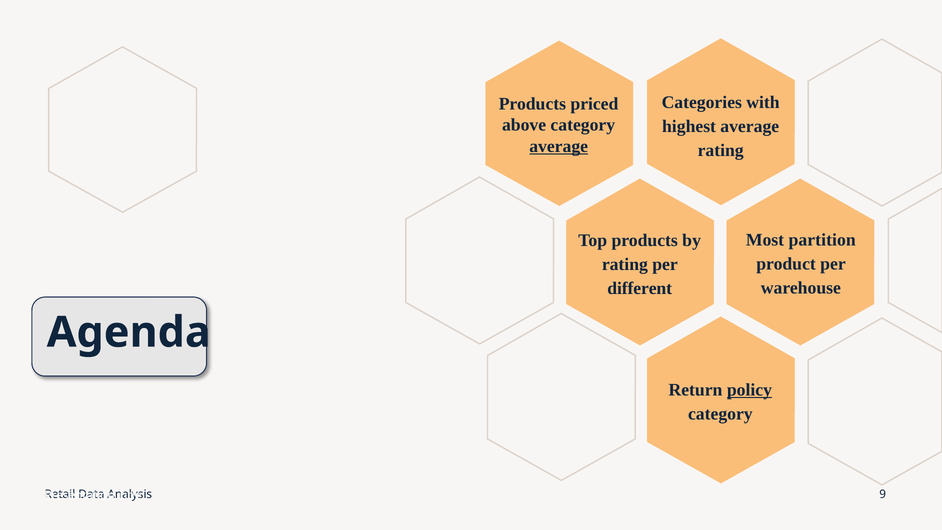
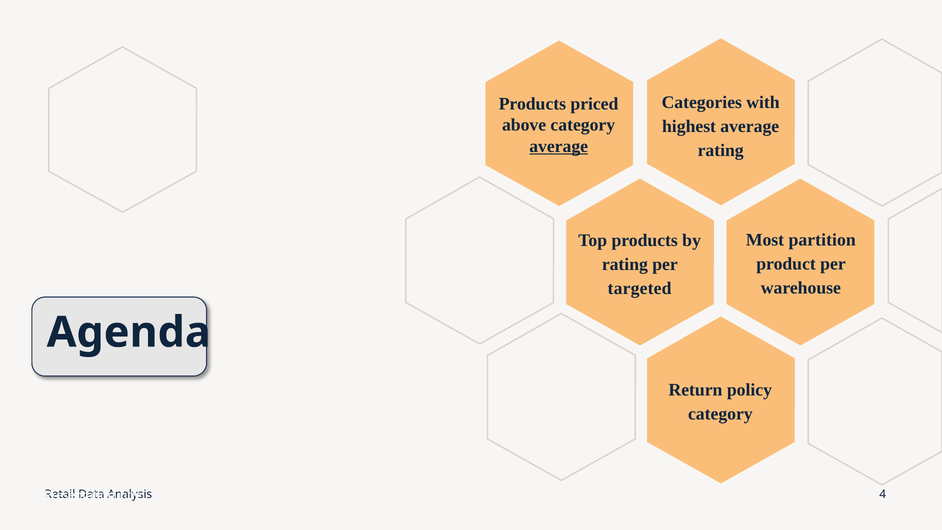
different: different -> targeted
policy underline: present -> none
9: 9 -> 4
